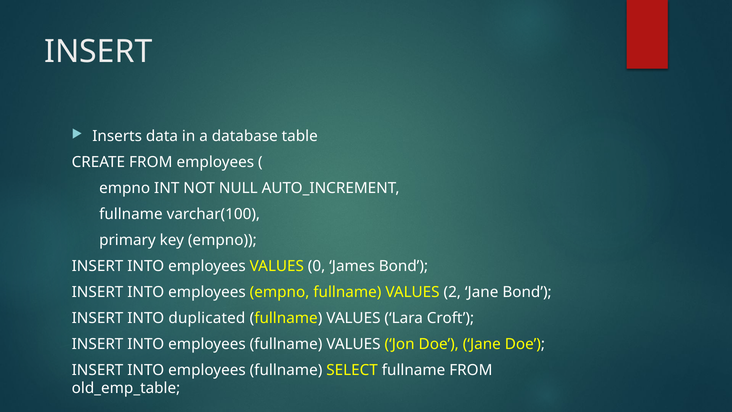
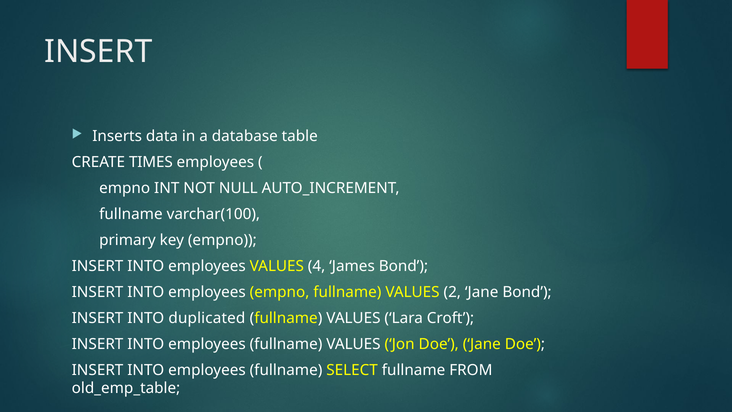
CREATE FROM: FROM -> TIMES
0: 0 -> 4
